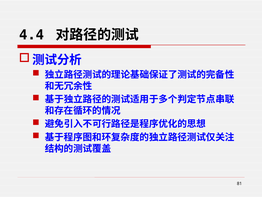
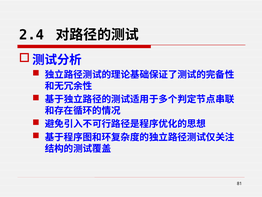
4.4: 4.4 -> 2.4
